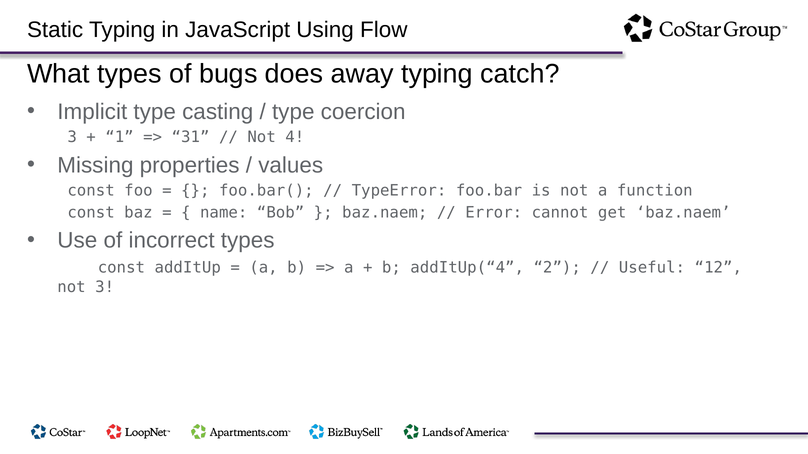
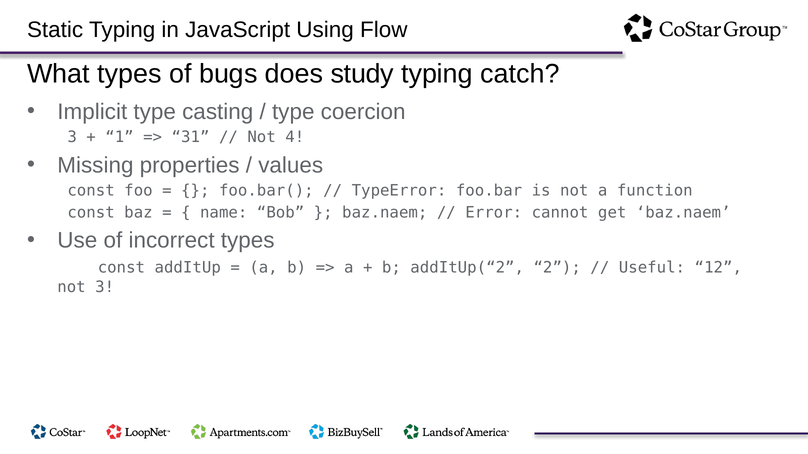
away: away -> study
addItUp(“4: addItUp(“4 -> addItUp(“2
